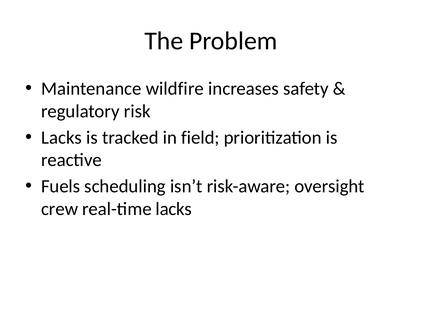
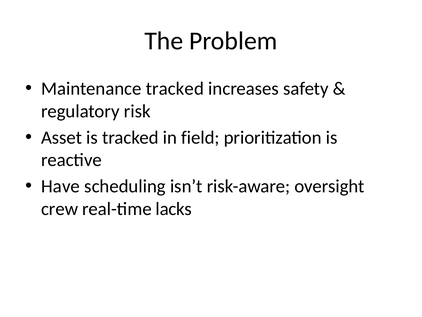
Maintenance wildfire: wildfire -> tracked
Lacks at (62, 137): Lacks -> Asset
Fuels: Fuels -> Have
